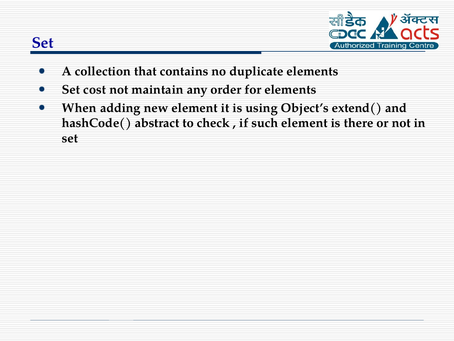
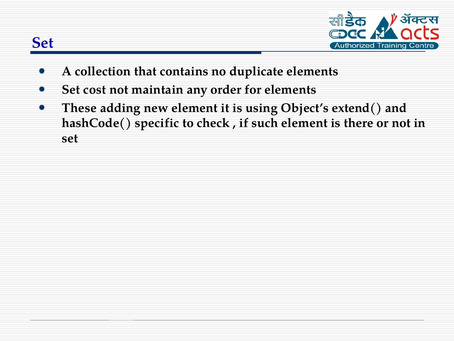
When: When -> These
abstract: abstract -> specific
